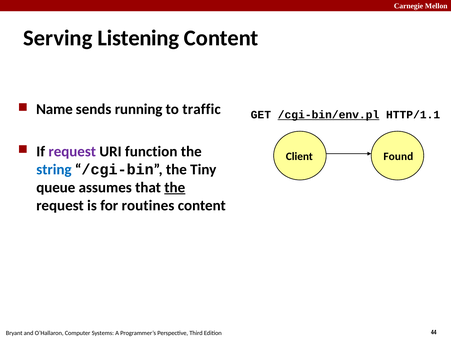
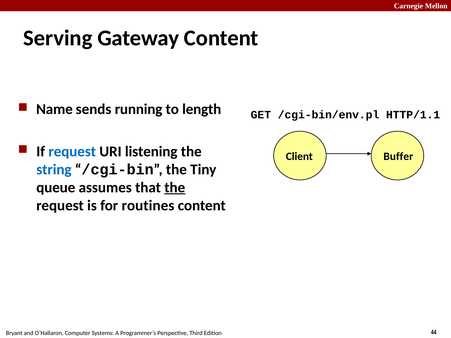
Listening: Listening -> Gateway
traffic: traffic -> length
/cgi-bin/env.pl underline: present -> none
request at (72, 152) colour: purple -> blue
function: function -> listening
Found: Found -> Buffer
